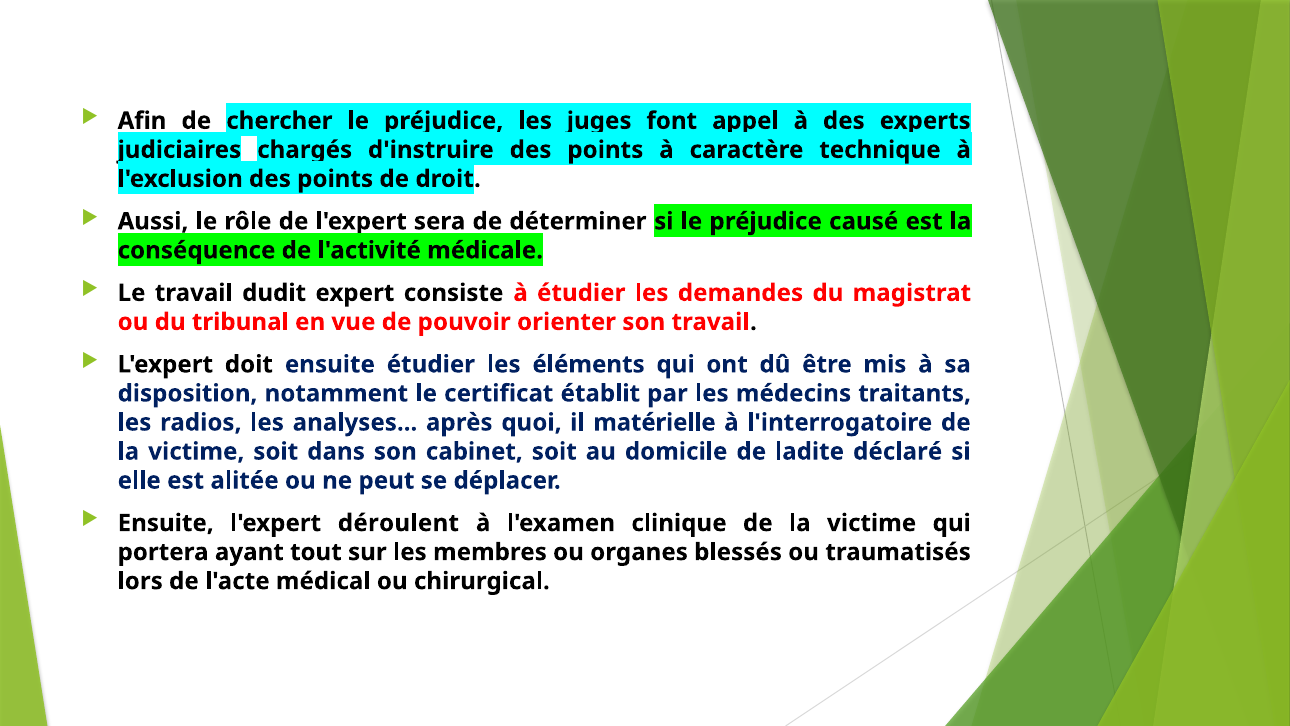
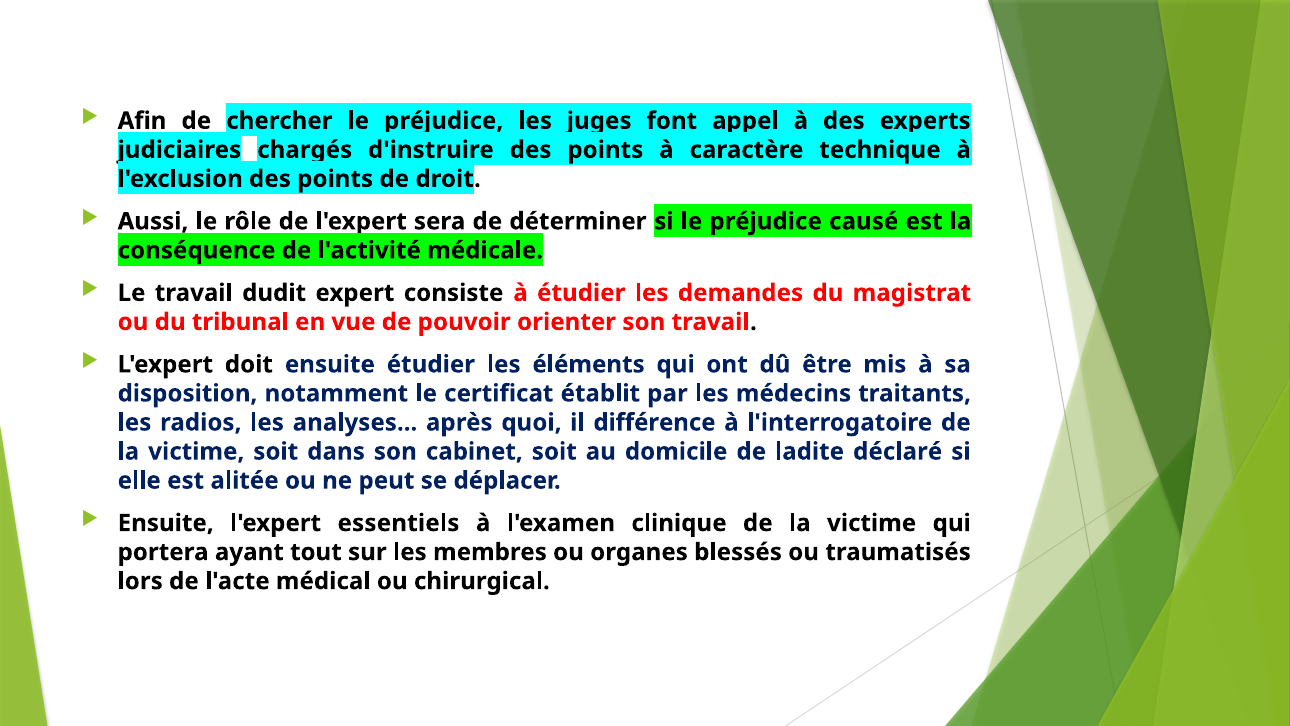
matérielle: matérielle -> différence
déroulent: déroulent -> essentiels
